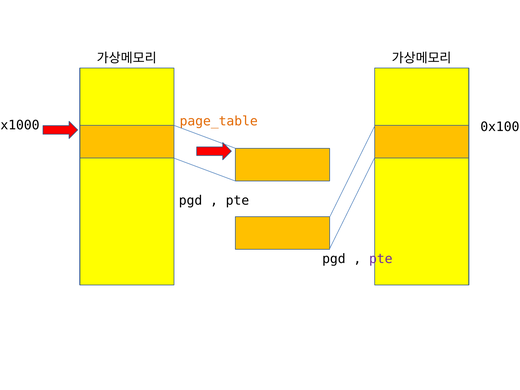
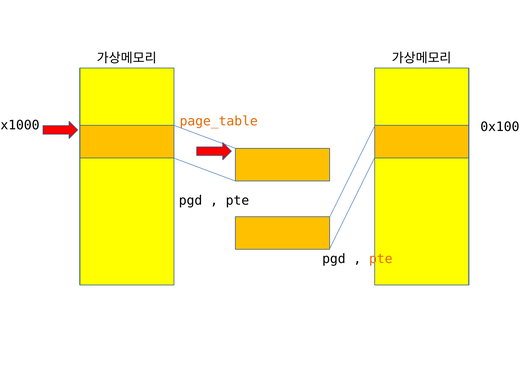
pte at (381, 259) colour: purple -> orange
